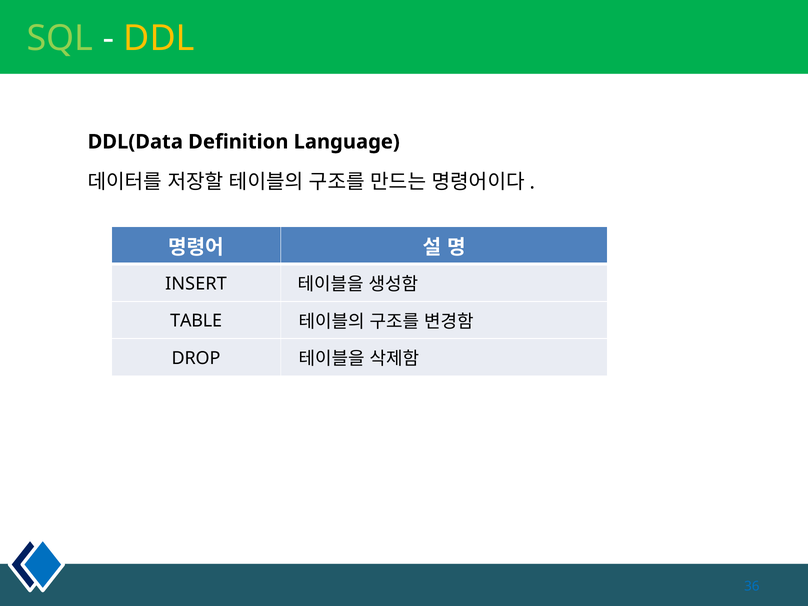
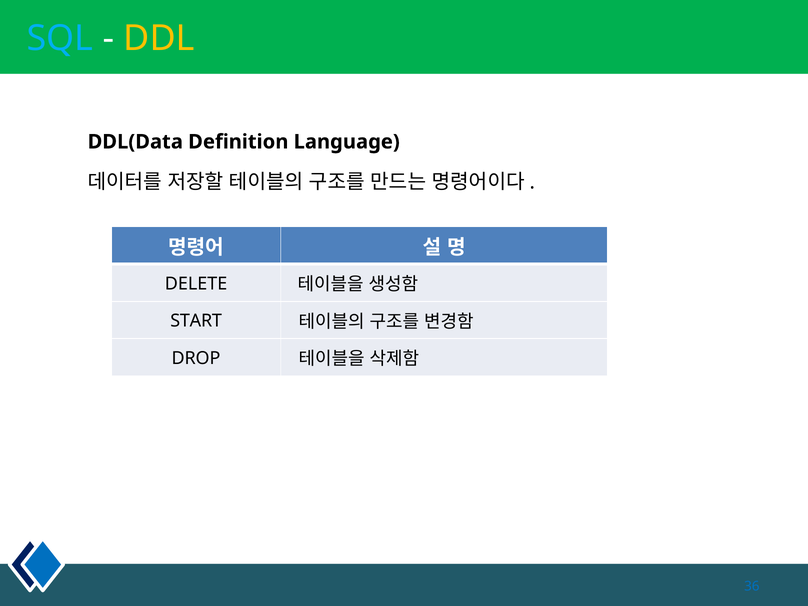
SQL colour: light green -> light blue
INSERT: INSERT -> DELETE
TABLE: TABLE -> START
